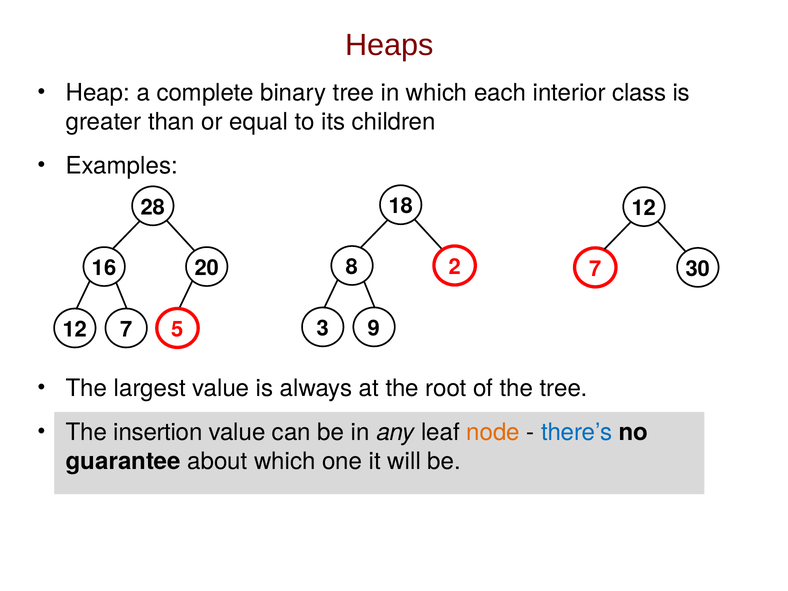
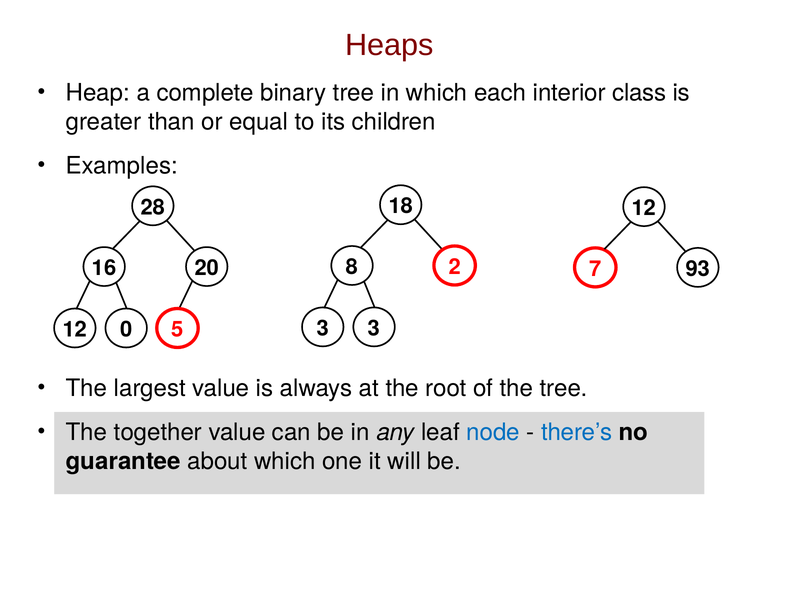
30: 30 -> 93
3 9: 9 -> 3
7 at (126, 330): 7 -> 0
insertion: insertion -> together
node colour: orange -> blue
